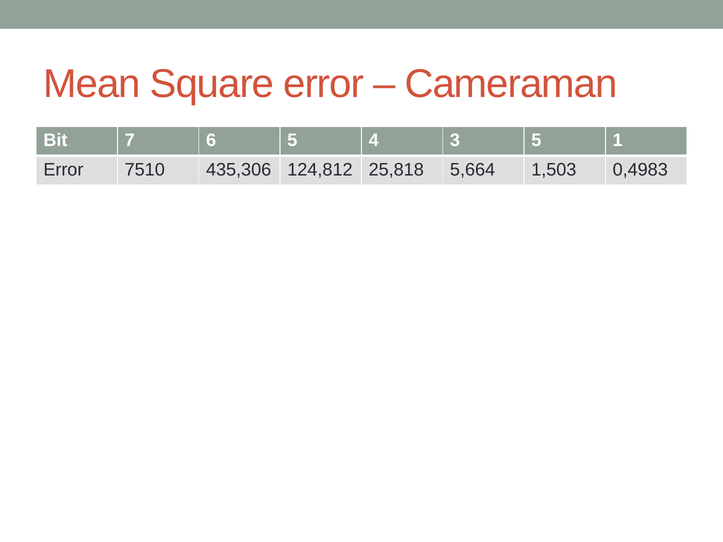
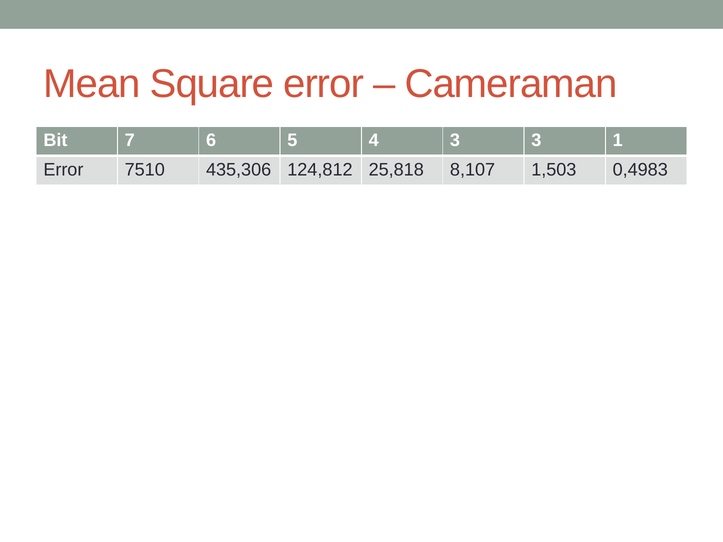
3 5: 5 -> 3
5,664: 5,664 -> 8,107
